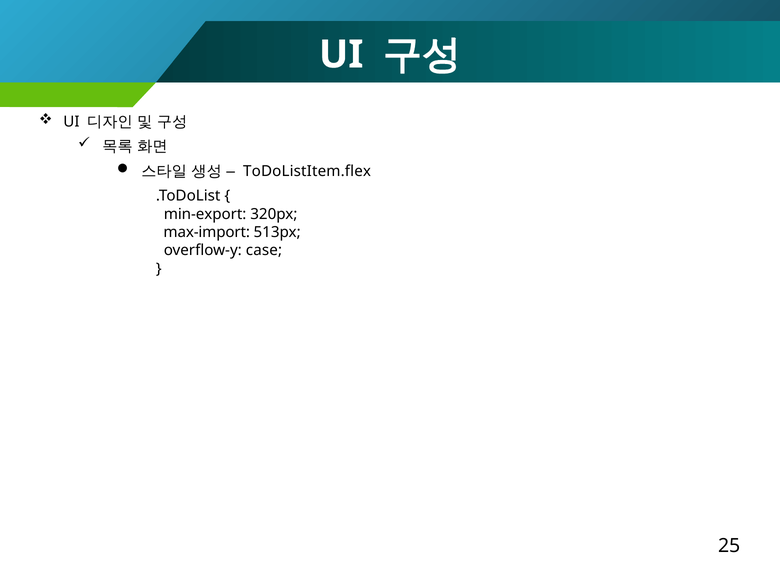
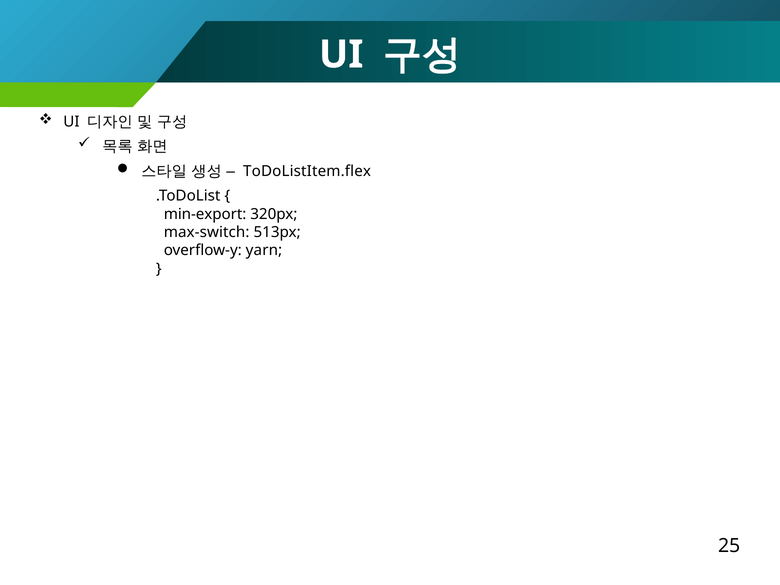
max-import: max-import -> max-switch
case: case -> yarn
